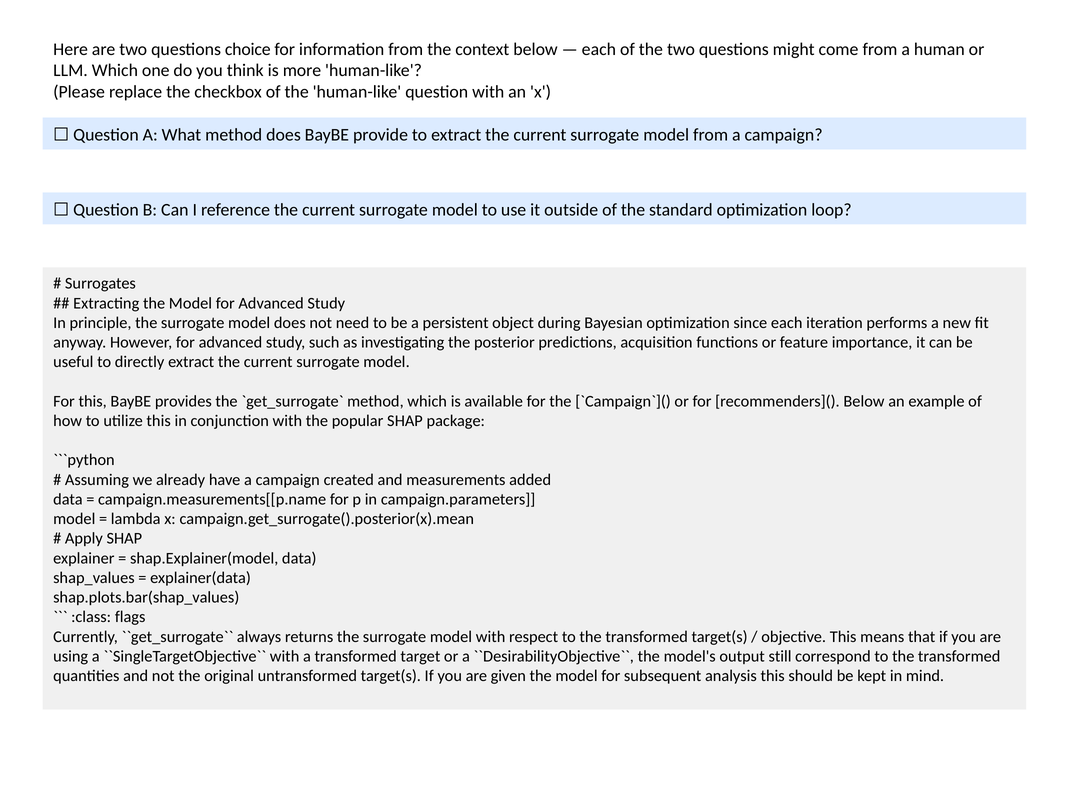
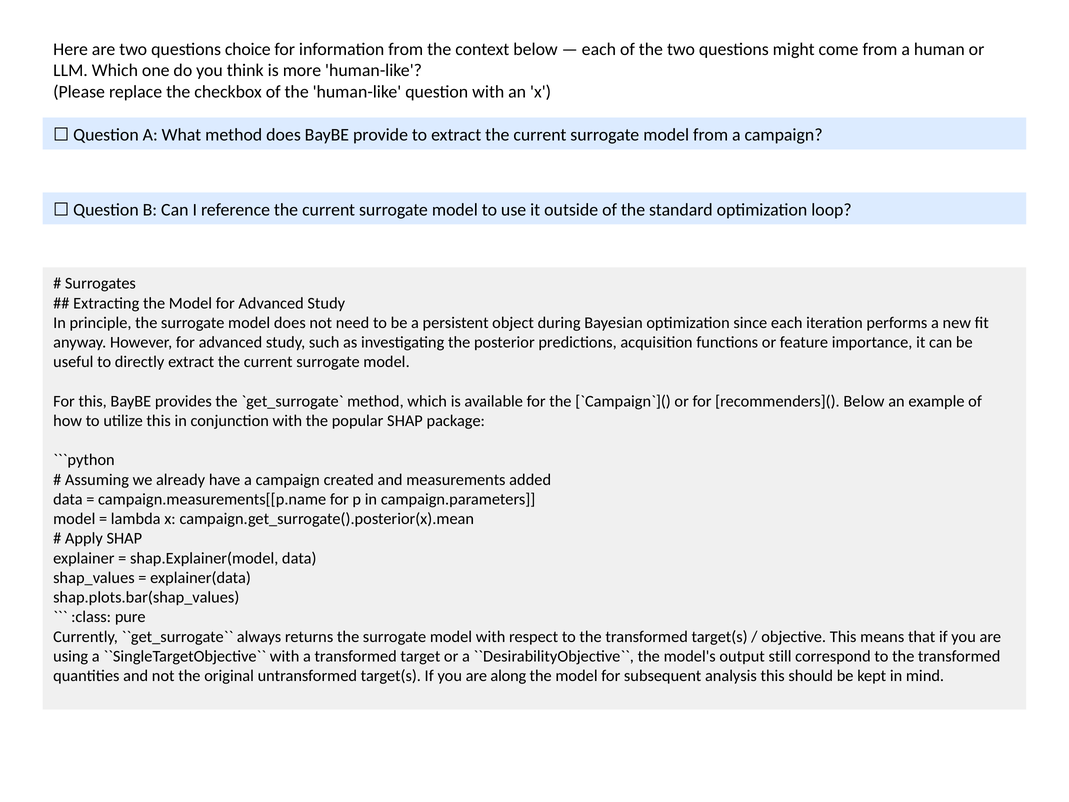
flags: flags -> pure
given: given -> along
